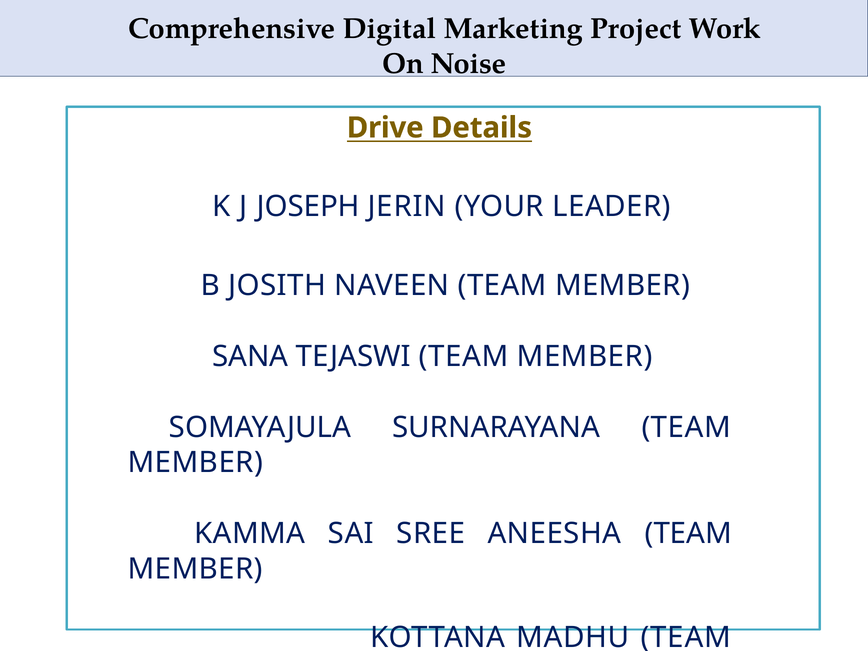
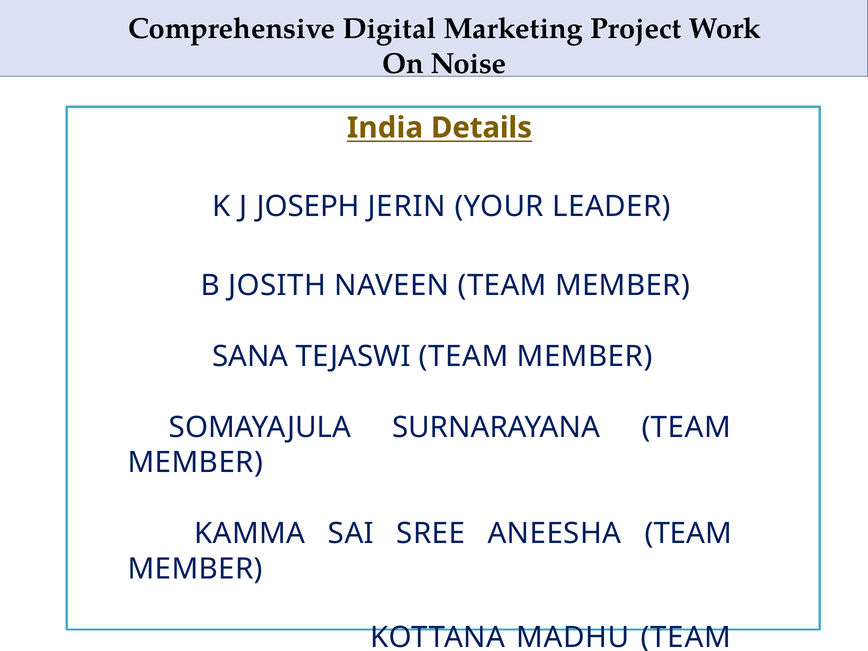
Drive: Drive -> India
